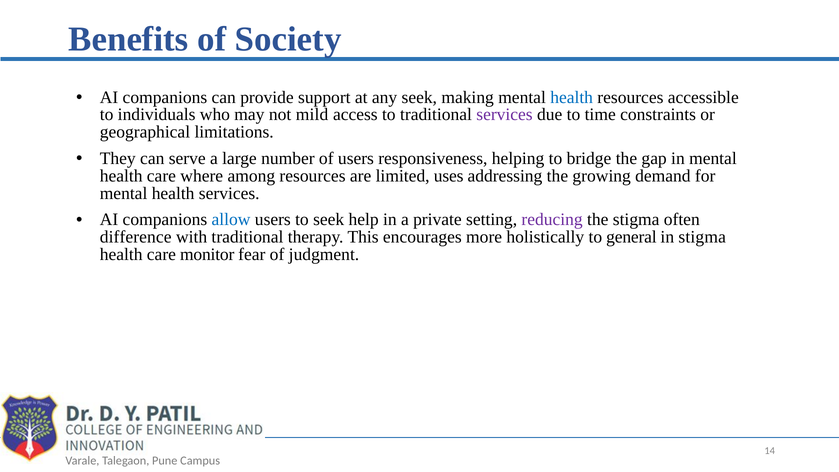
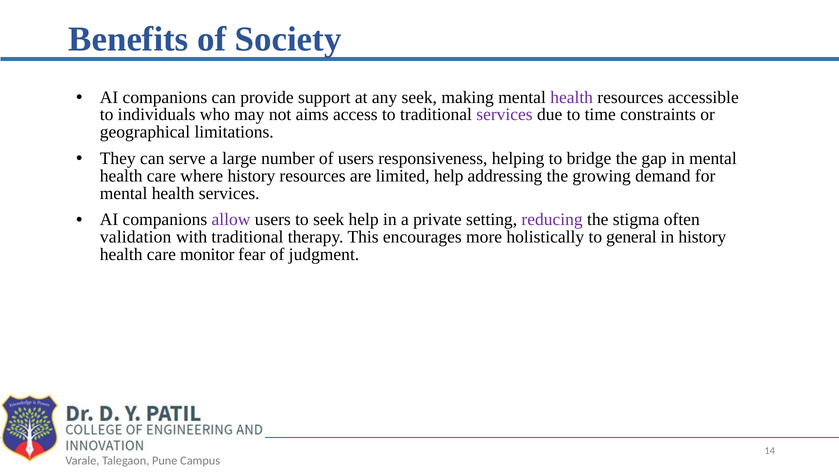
health at (572, 97) colour: blue -> purple
mild: mild -> aims
where among: among -> history
limited uses: uses -> help
allow colour: blue -> purple
difference: difference -> validation
in stigma: stigma -> history
